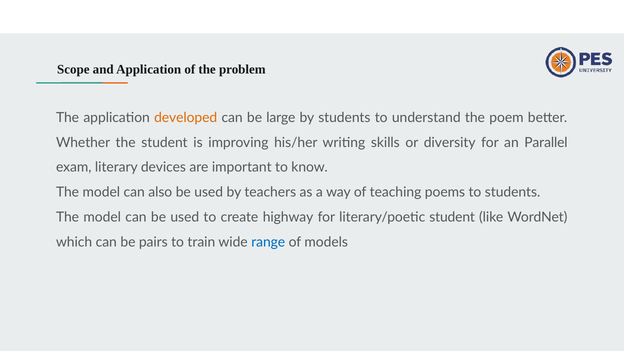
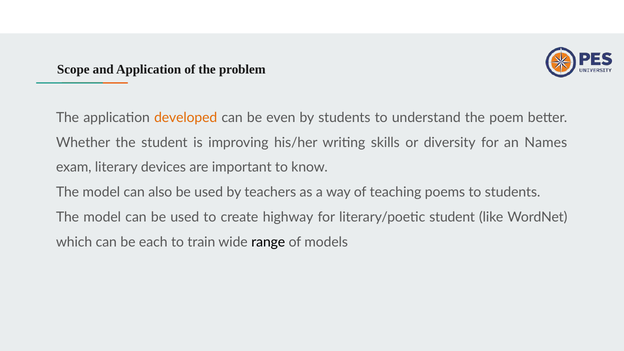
large: large -> even
Parallel: Parallel -> Names
pairs: pairs -> each
range colour: blue -> black
